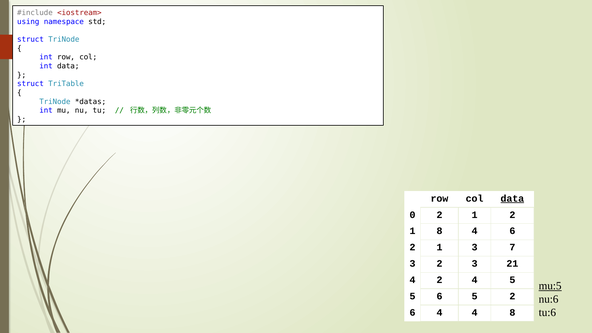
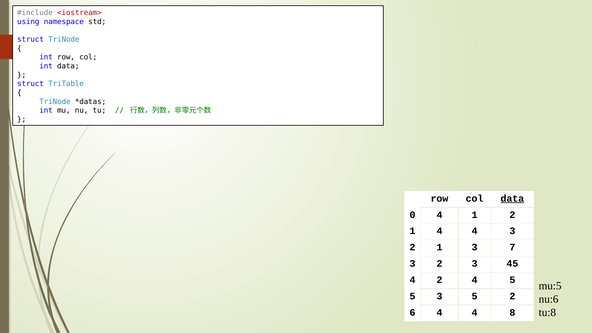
0 2: 2 -> 4
1 8: 8 -> 4
4 6: 6 -> 3
21: 21 -> 45
mu:5 underline: present -> none
5 6: 6 -> 3
tu:6: tu:6 -> tu:8
